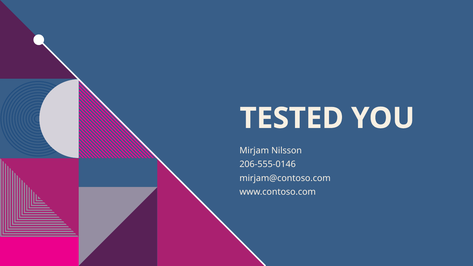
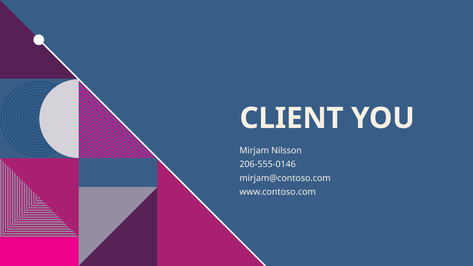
TESTED: TESTED -> CLIENT
